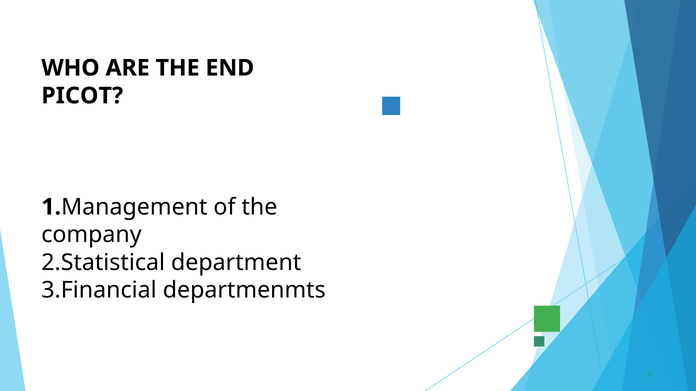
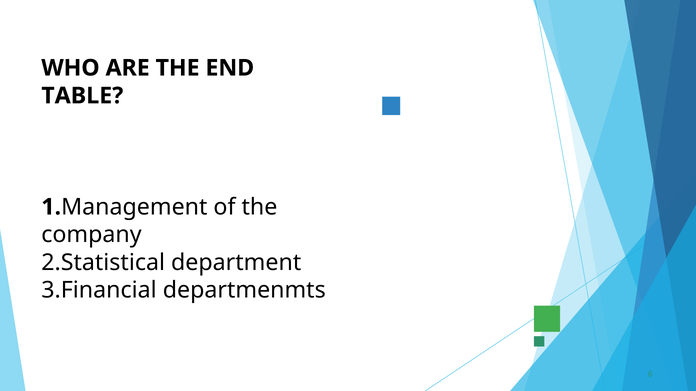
PICOT: PICOT -> TABLE
